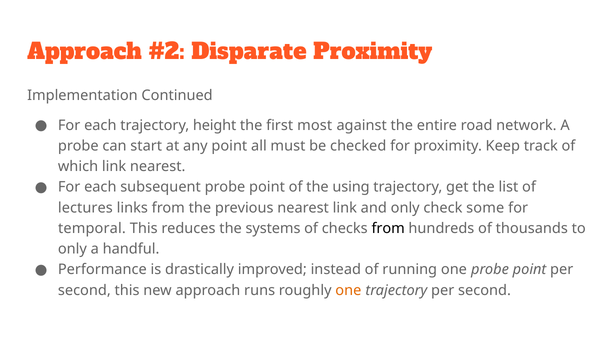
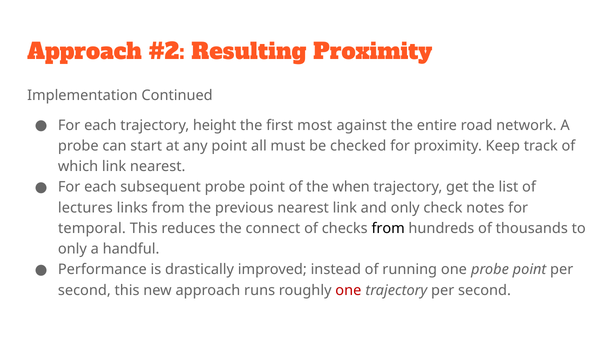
Disparate: Disparate -> Resulting
using: using -> when
some: some -> notes
systems: systems -> connect
one at (348, 290) colour: orange -> red
